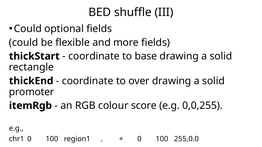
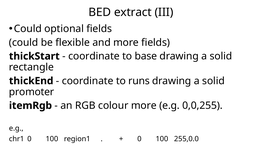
shuffle: shuffle -> extract
over: over -> runs
colour score: score -> more
